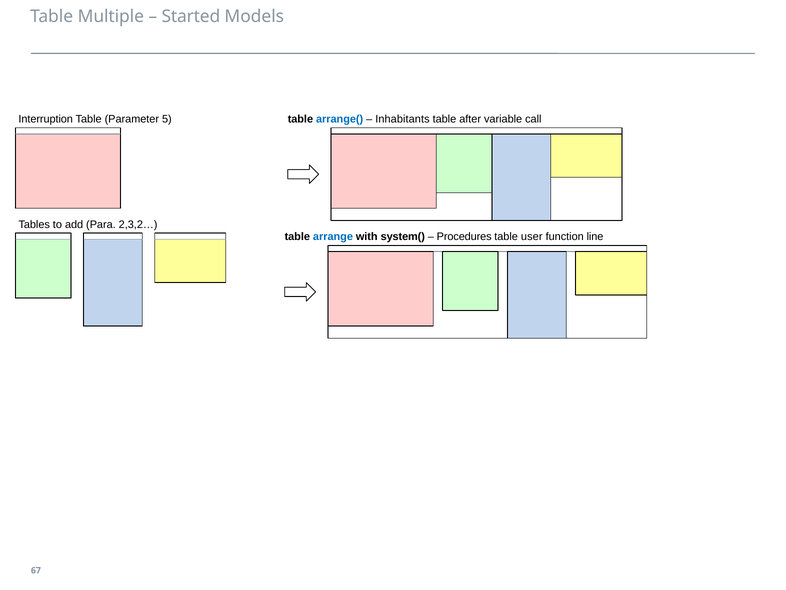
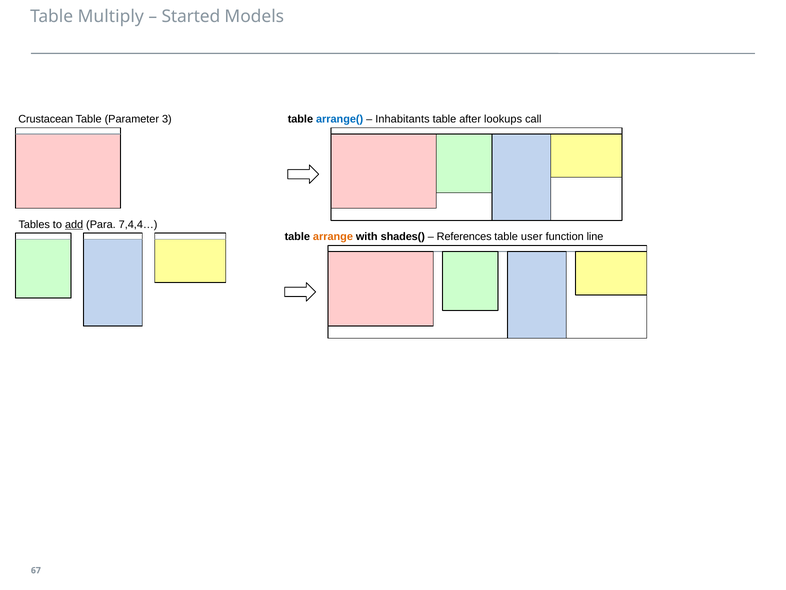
Multiple: Multiple -> Multiply
Interruption: Interruption -> Crustacean
5: 5 -> 3
variable: variable -> lookups
add underline: none -> present
2,3,2…: 2,3,2… -> 7,4,4…
arrange colour: blue -> orange
system(: system( -> shades(
Procedures: Procedures -> References
